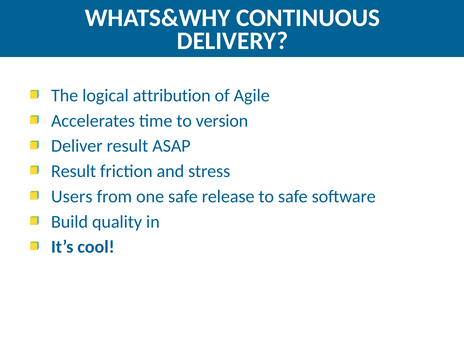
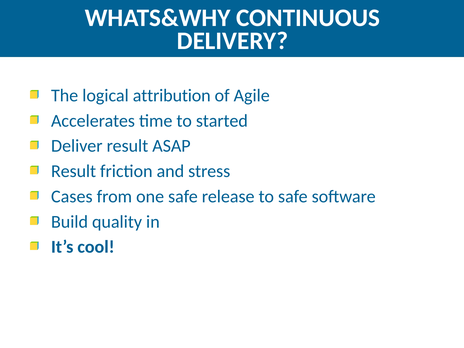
version: version -> started
Users: Users -> Cases
